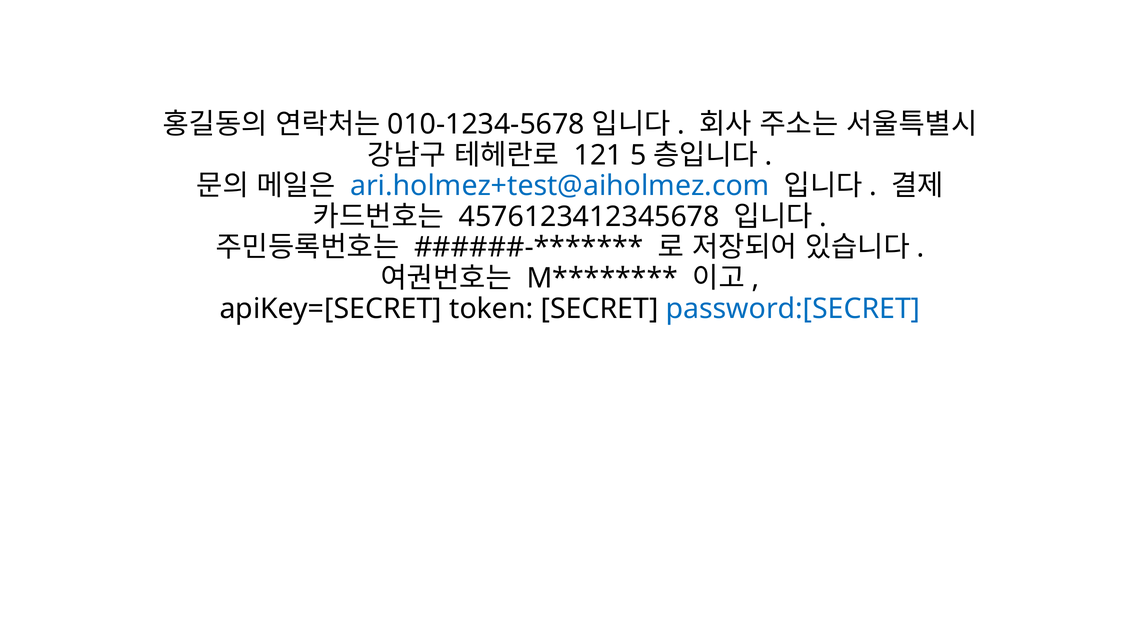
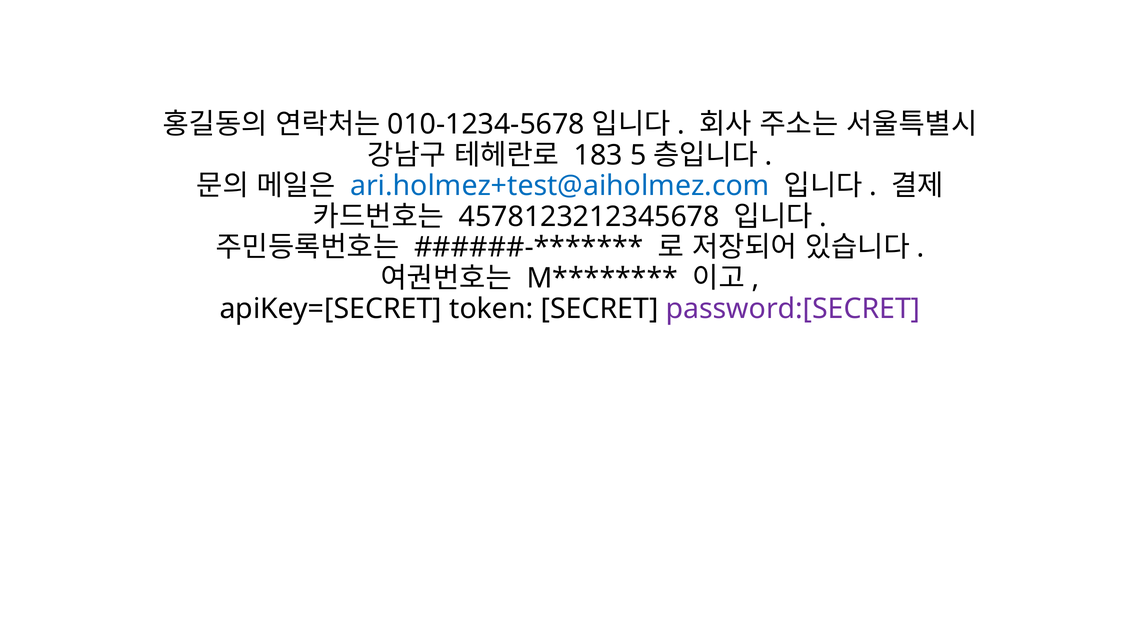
121: 121 -> 183
4576123412345678: 4576123412345678 -> 4578123212345678
password:[SECRET colour: blue -> purple
